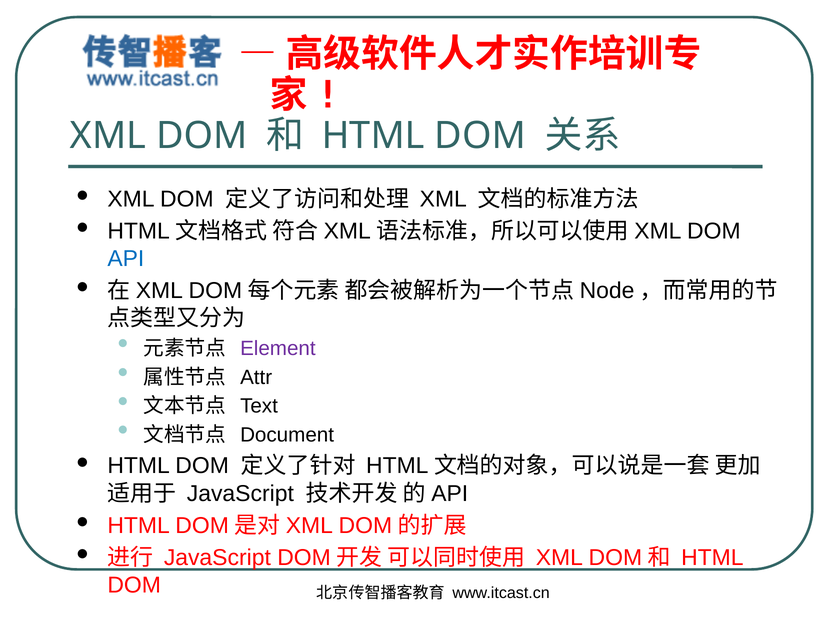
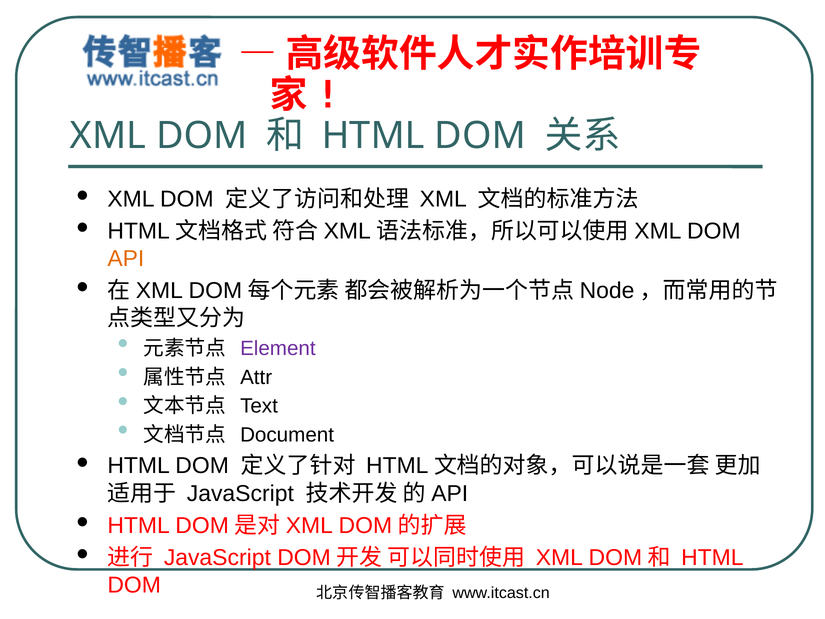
API colour: blue -> orange
